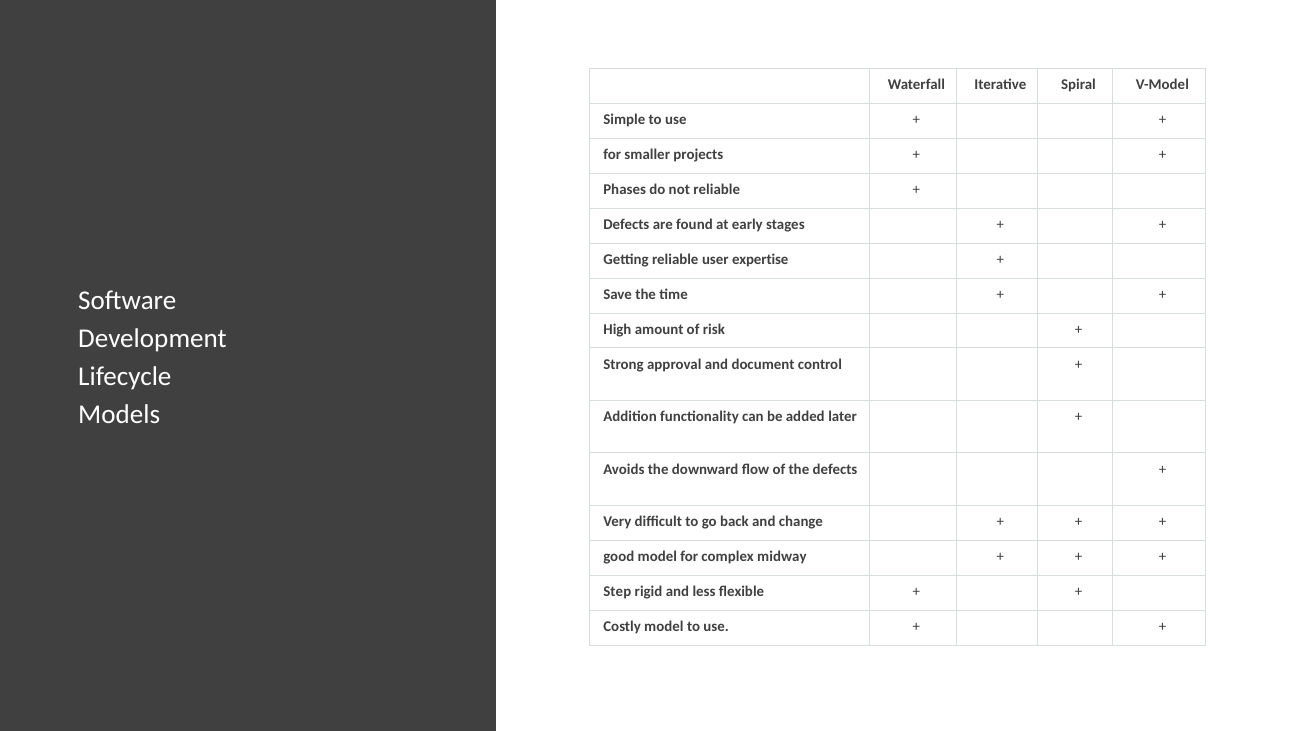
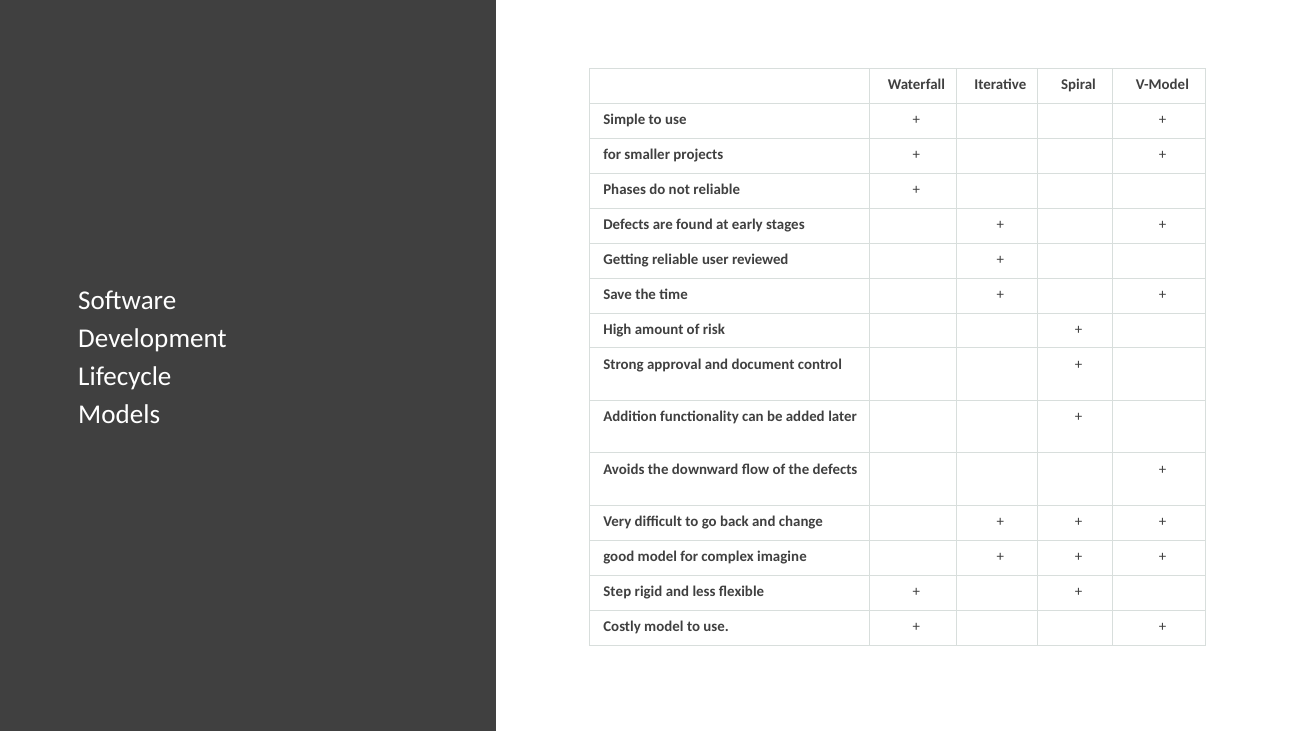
expertise: expertise -> reviewed
midway: midway -> imagine
